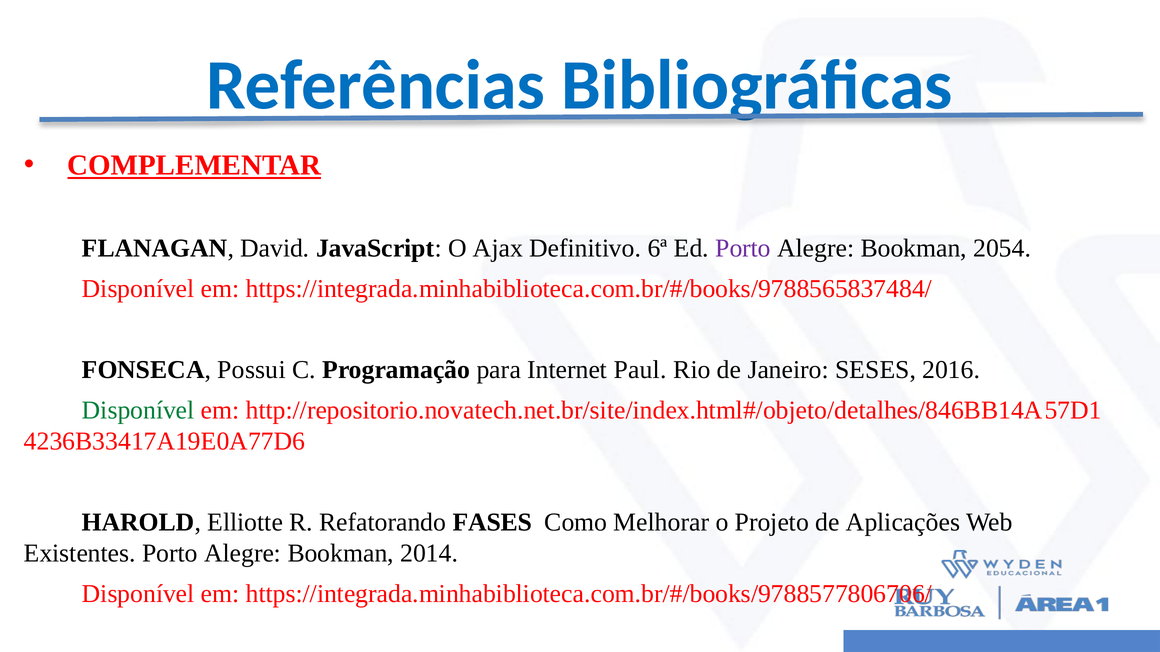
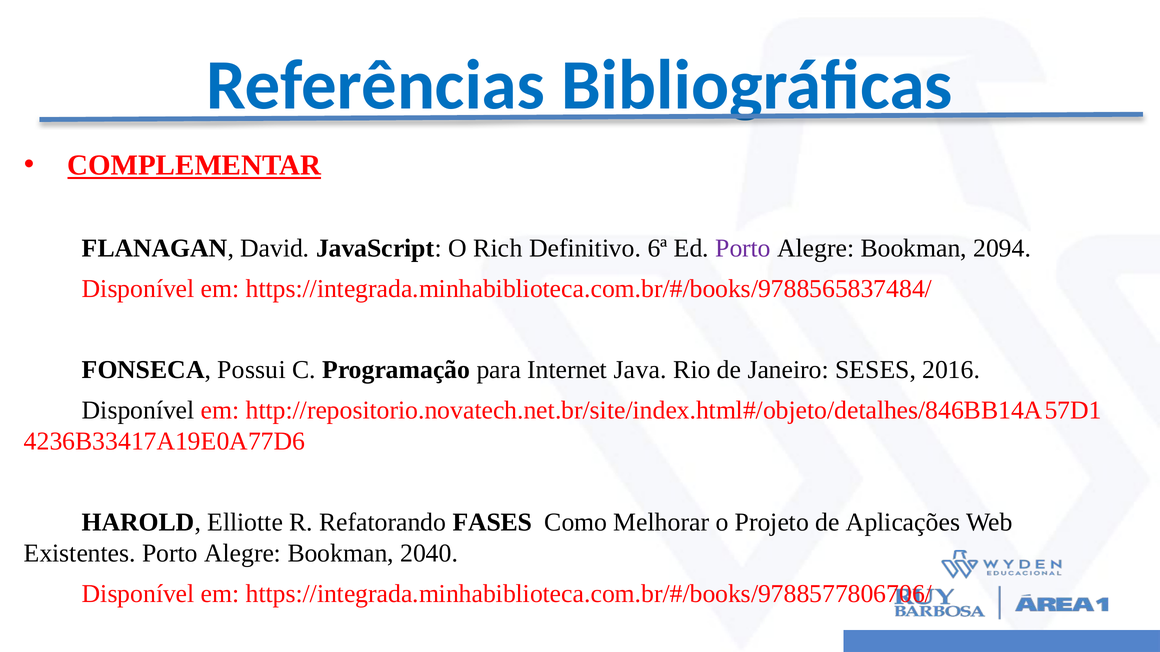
Ajax: Ajax -> Rich
2054: 2054 -> 2094
Paul: Paul -> Java
Disponível at (138, 411) colour: green -> black
2014: 2014 -> 2040
